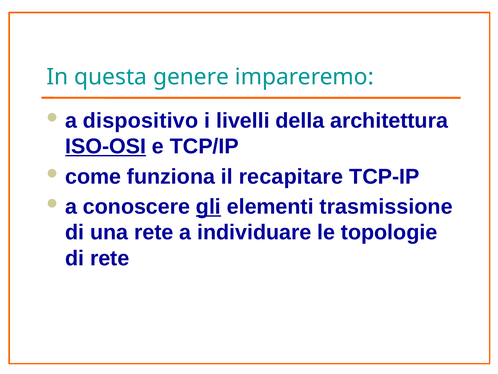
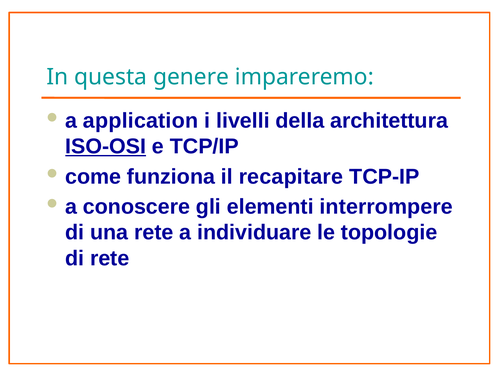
dispositivo: dispositivo -> application
gli underline: present -> none
trasmissione: trasmissione -> interrompere
